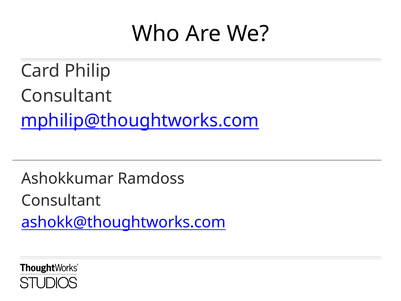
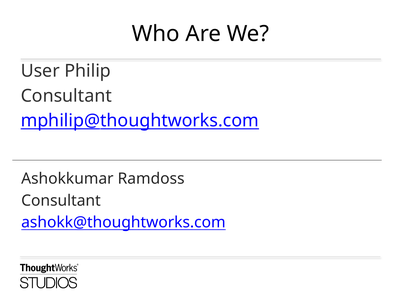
Card: Card -> User
